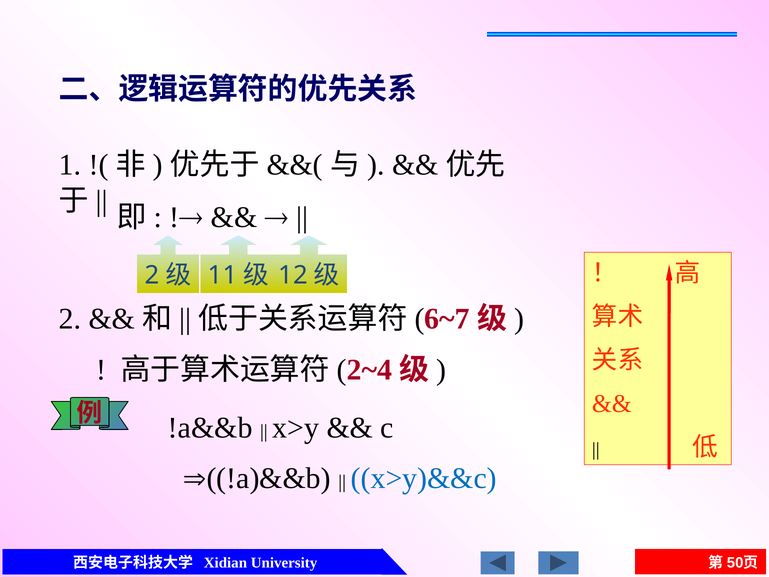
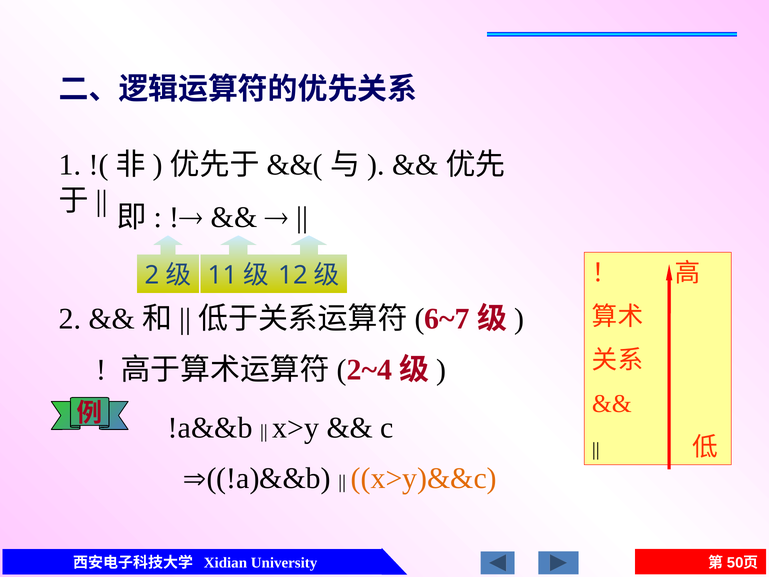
x>y)&&c colour: blue -> orange
